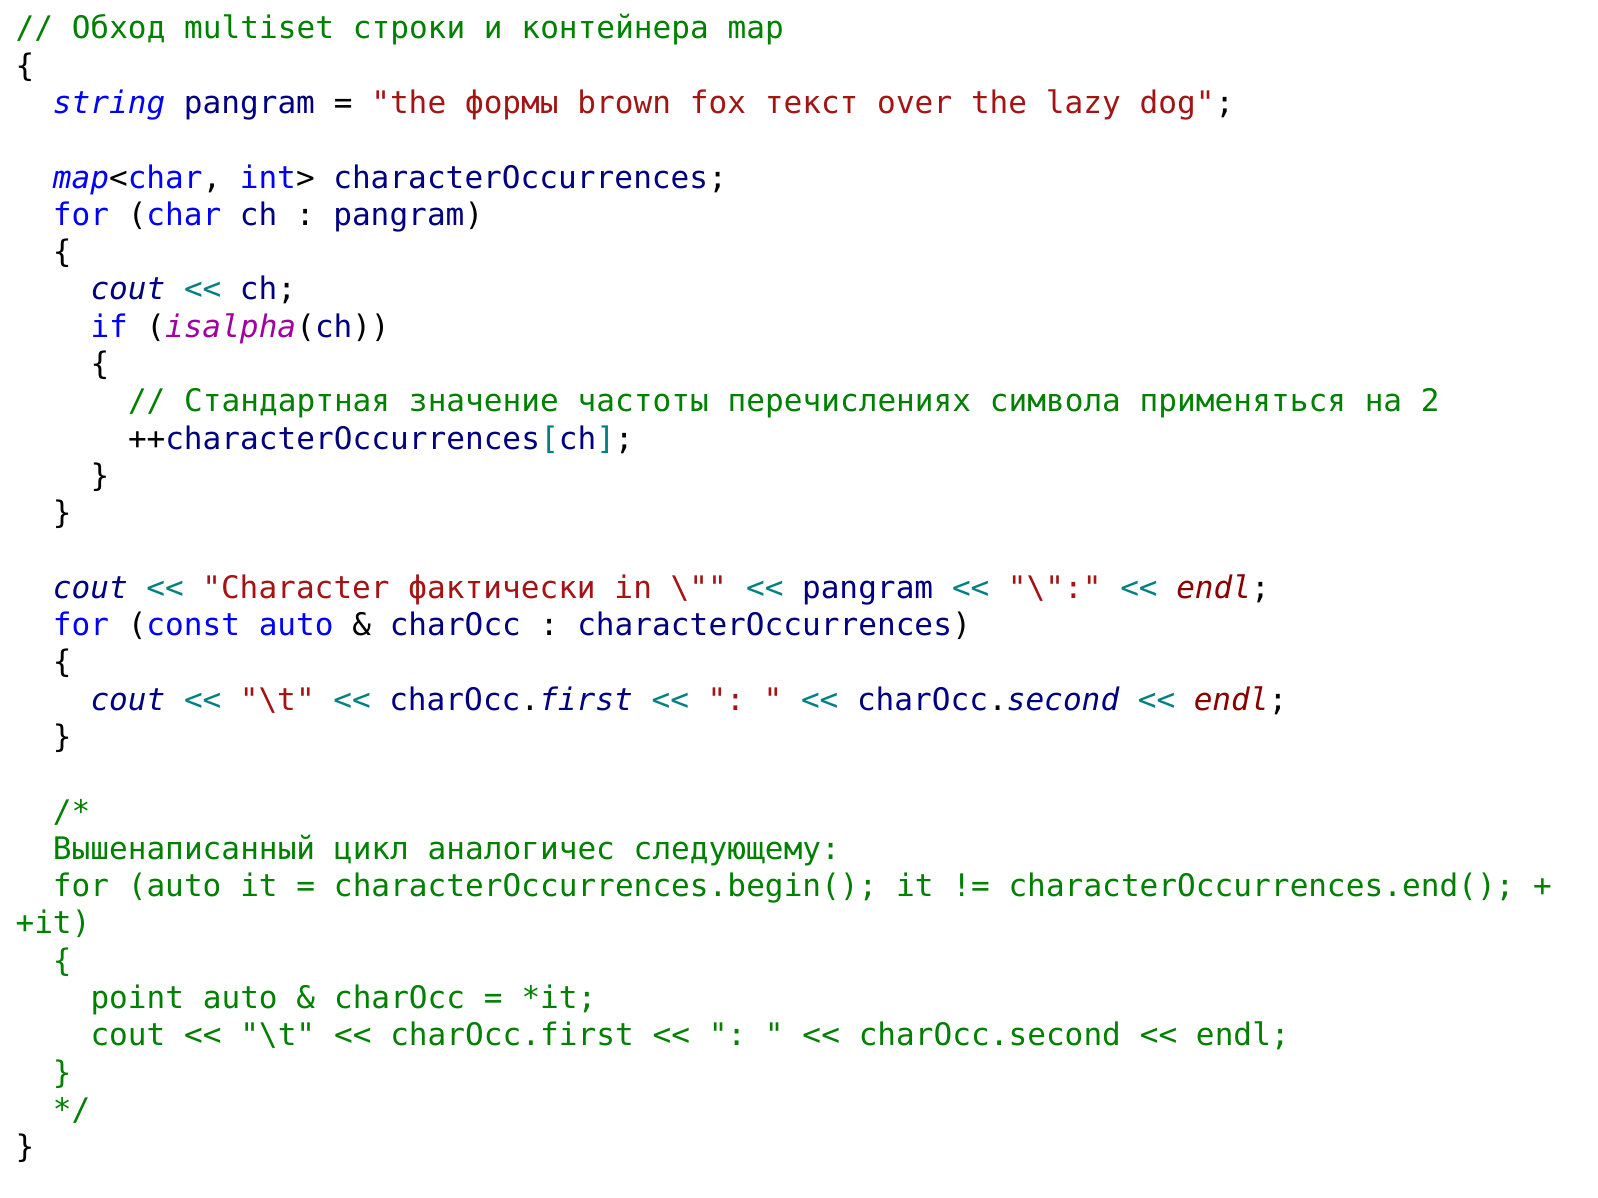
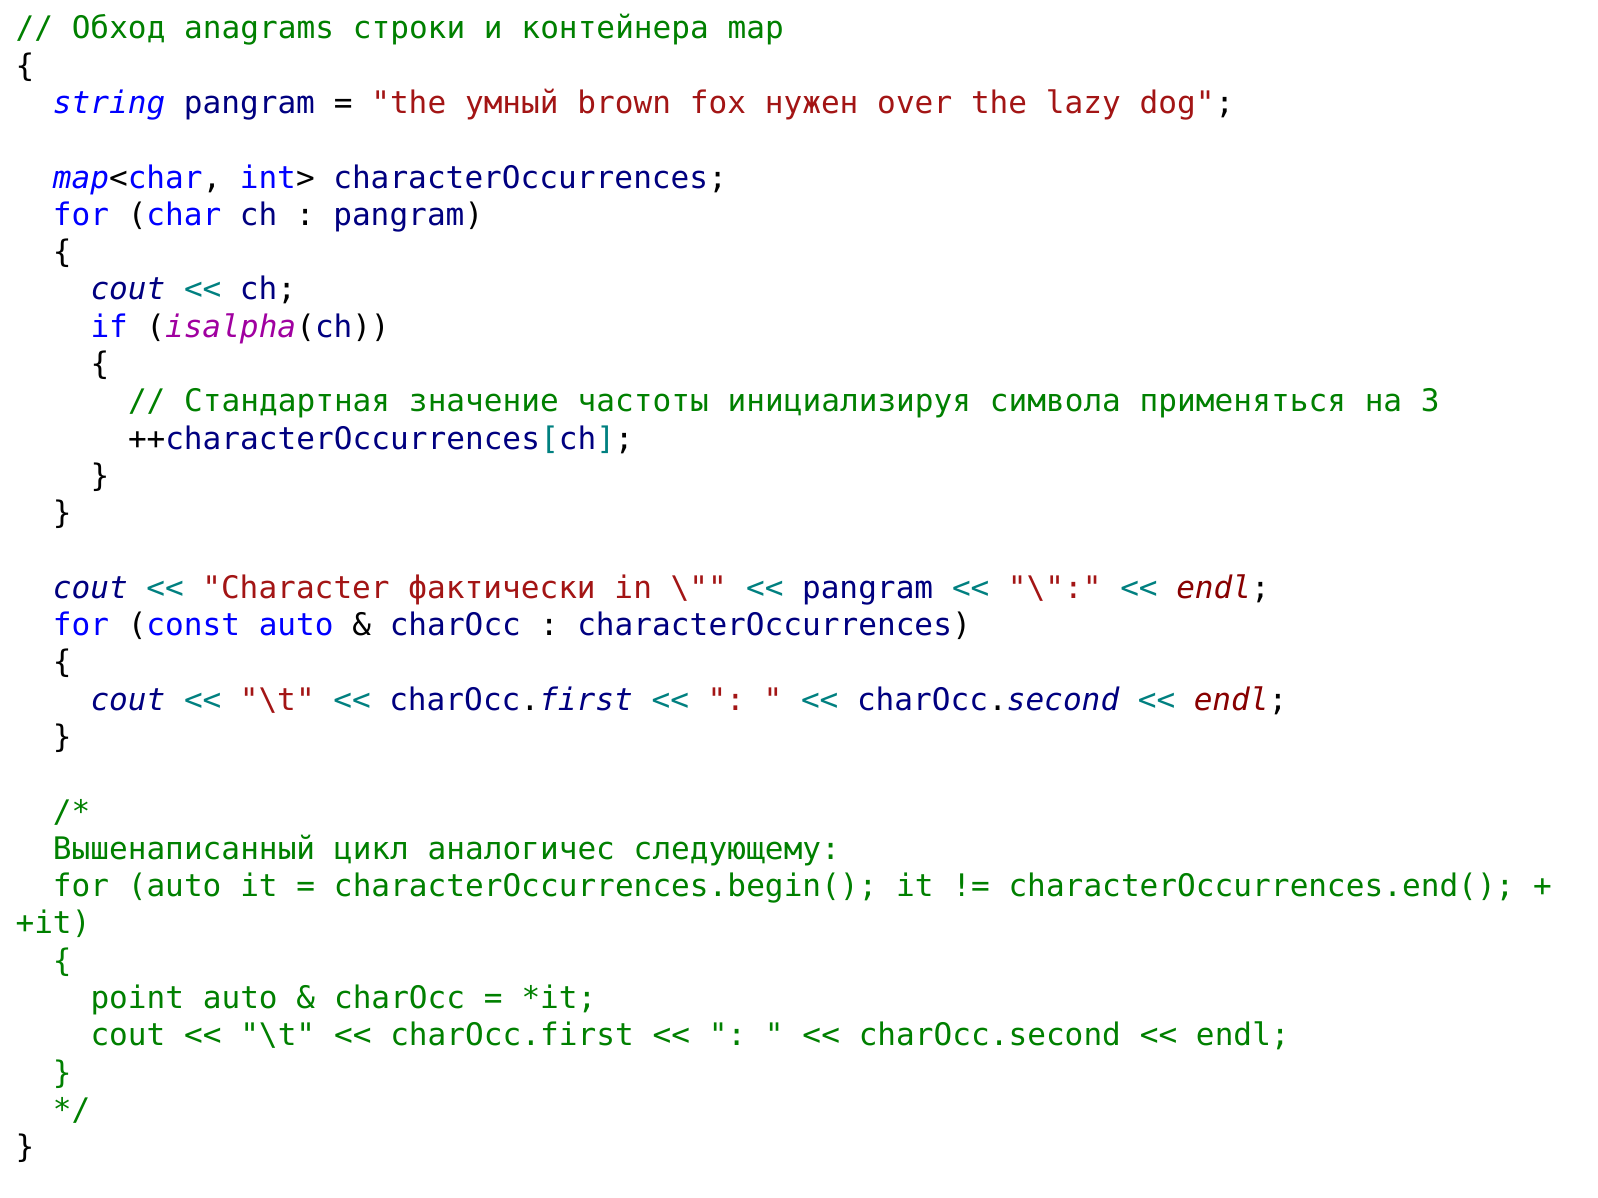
multiset: multiset -> anagrams
формы: формы -> умный
текст: текст -> нужен
перечислениях: перечислениях -> инициализируя
2: 2 -> 3
